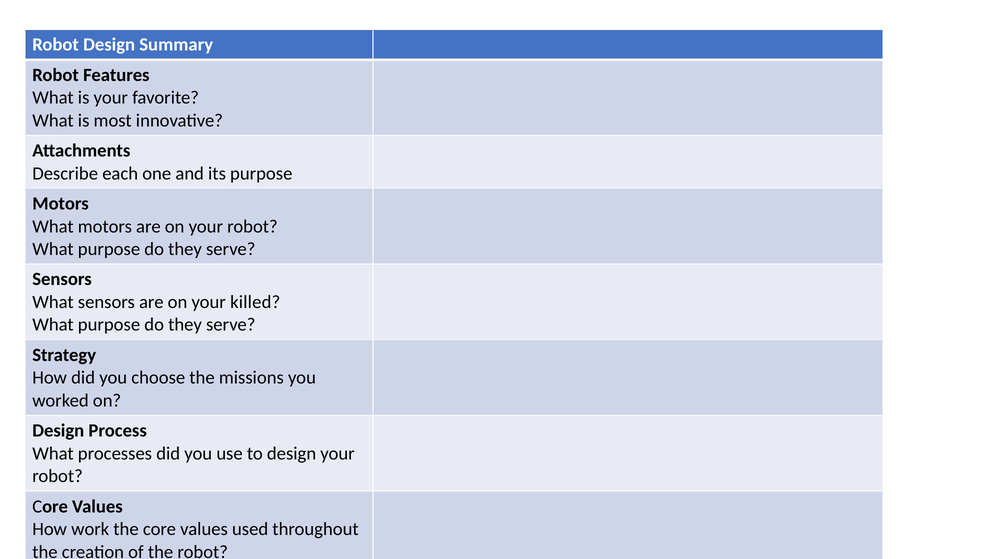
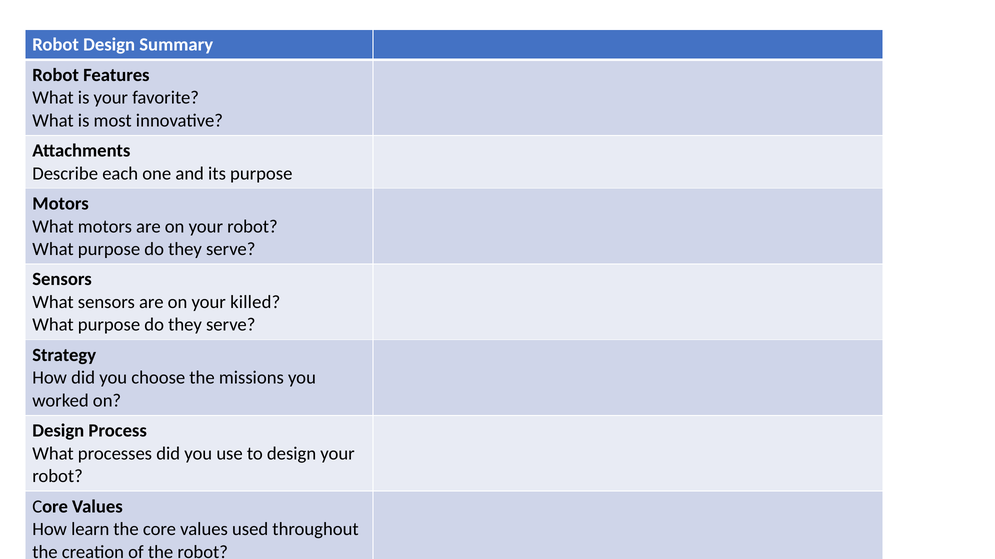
work: work -> learn
